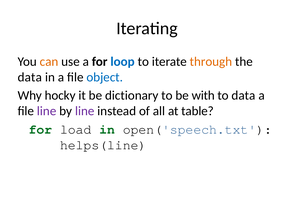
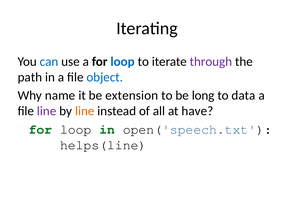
can colour: orange -> blue
through colour: orange -> purple
data at (30, 77): data -> path
hocky: hocky -> name
dictionary: dictionary -> extension
with: with -> long
line at (85, 111) colour: purple -> orange
table: table -> have
load at (76, 130): load -> loop
